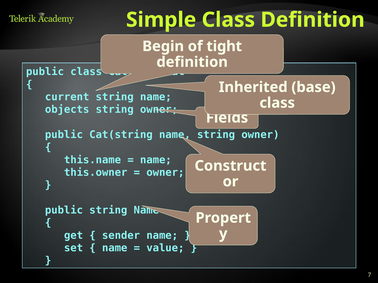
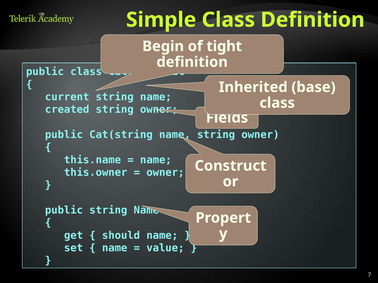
objects: objects -> created
sender: sender -> should
